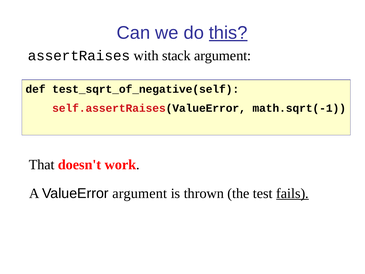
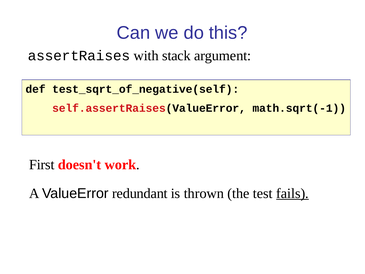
this underline: present -> none
That: That -> First
ValueError argument: argument -> redundant
